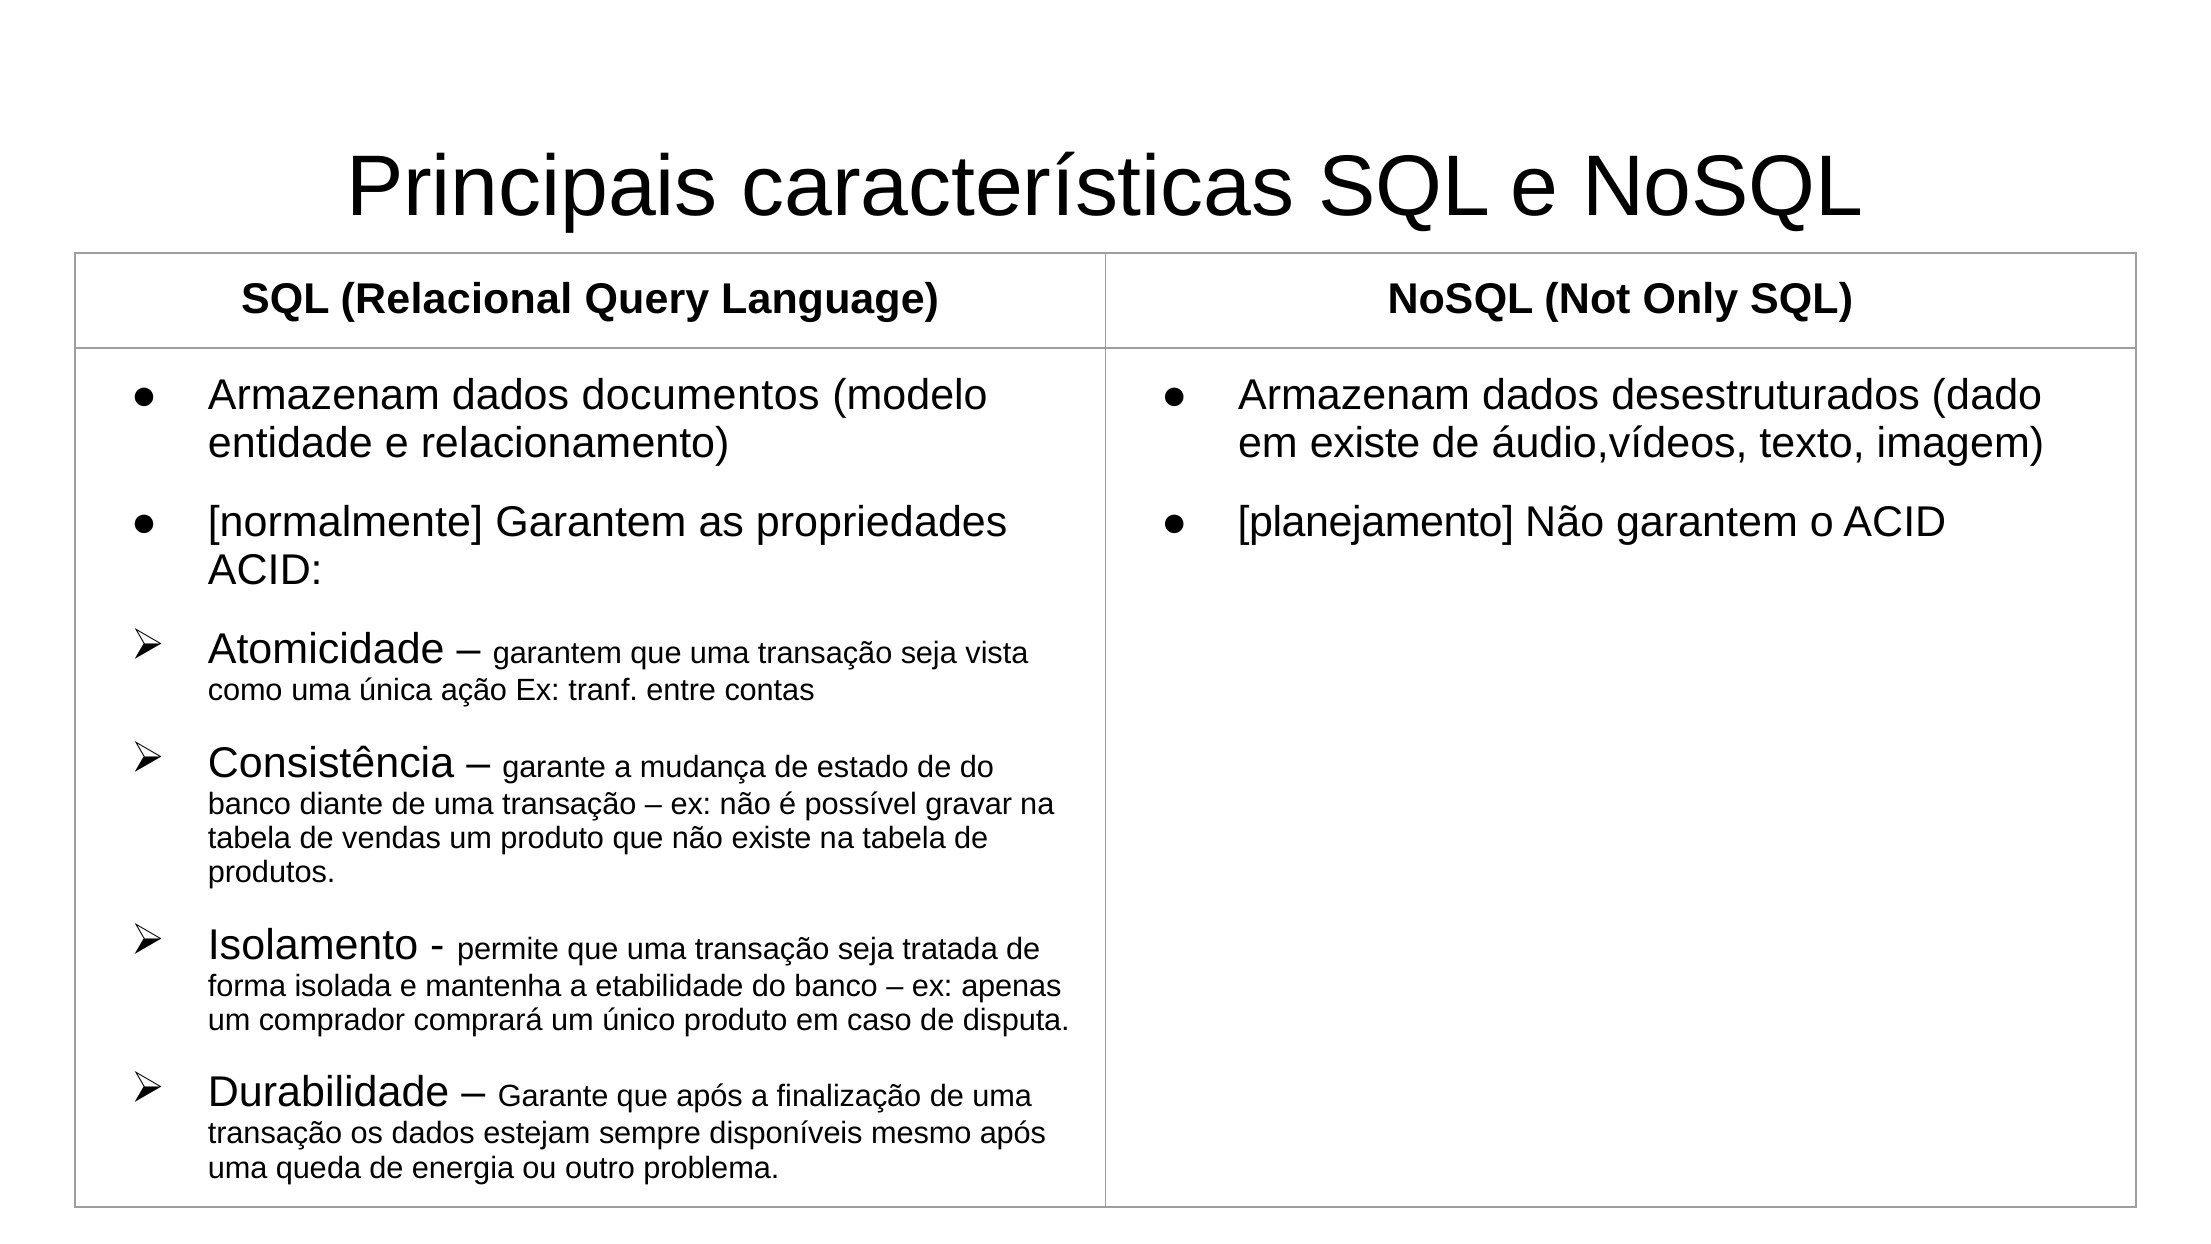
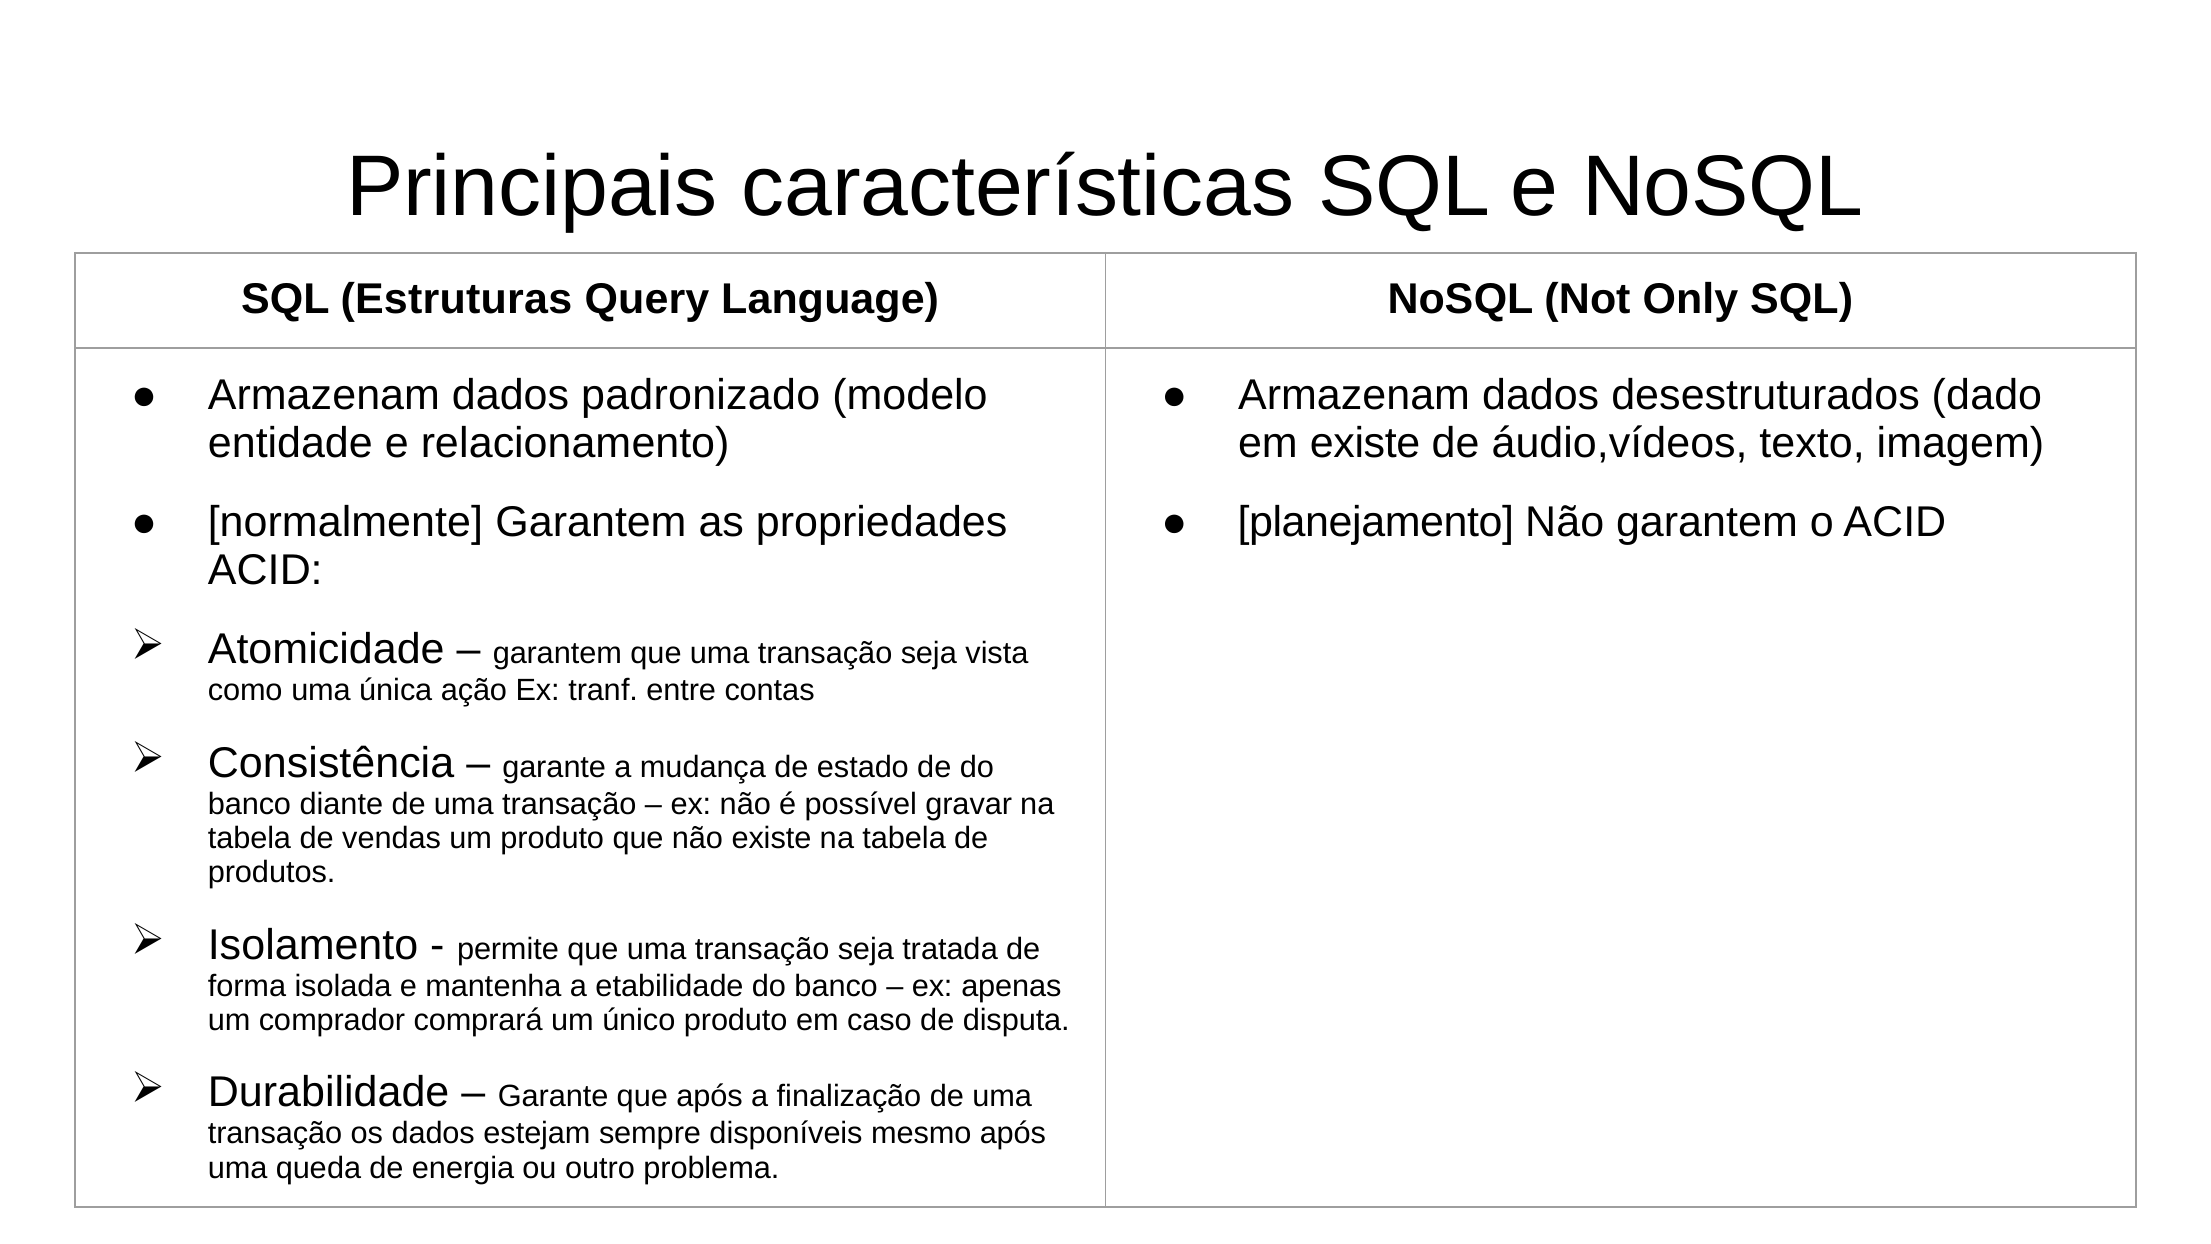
Relacional: Relacional -> Estruturas
documentos: documentos -> padronizado
